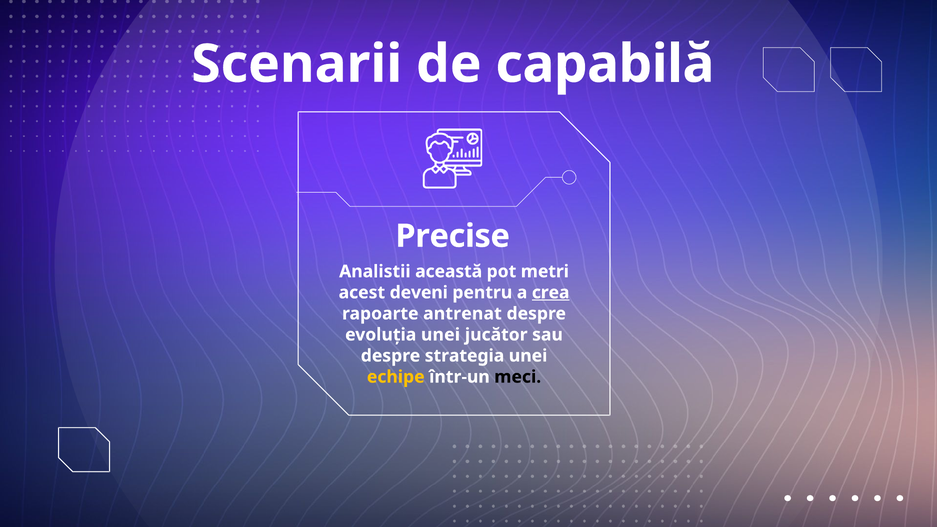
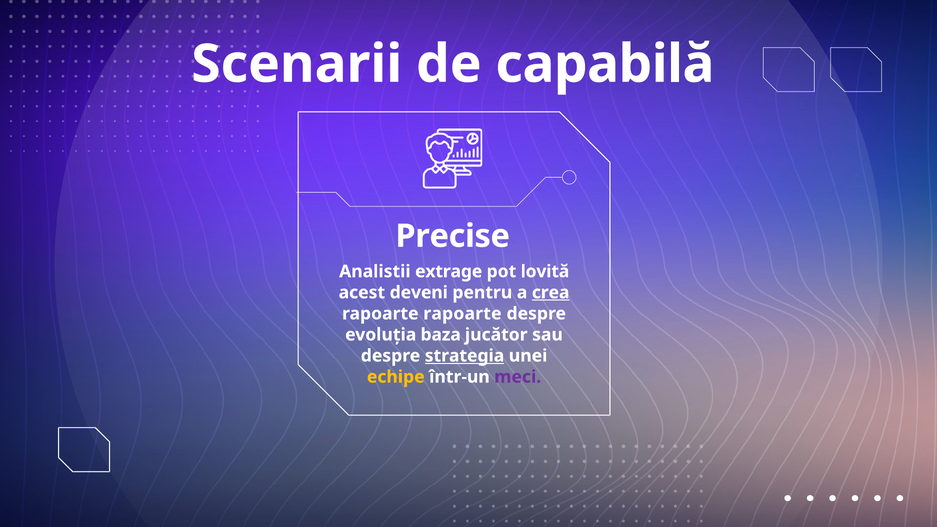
această: această -> extrage
metri: metri -> lovită
rapoarte antrenat: antrenat -> rapoarte
evoluția unei: unei -> baza
strategia underline: none -> present
meci colour: black -> purple
